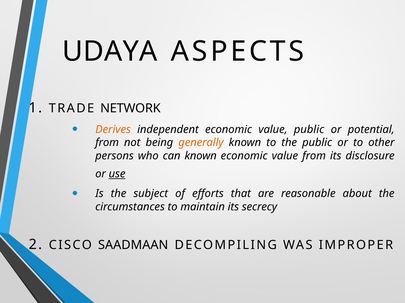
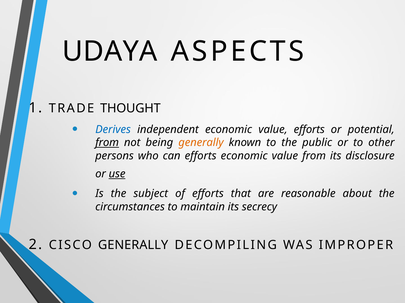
NETWORK: NETWORK -> THOUGHT
Derives colour: orange -> blue
value public: public -> efforts
from at (107, 143) underline: none -> present
can known: known -> efforts
CISCO SAADMAAN: SAADMAAN -> GENERALLY
